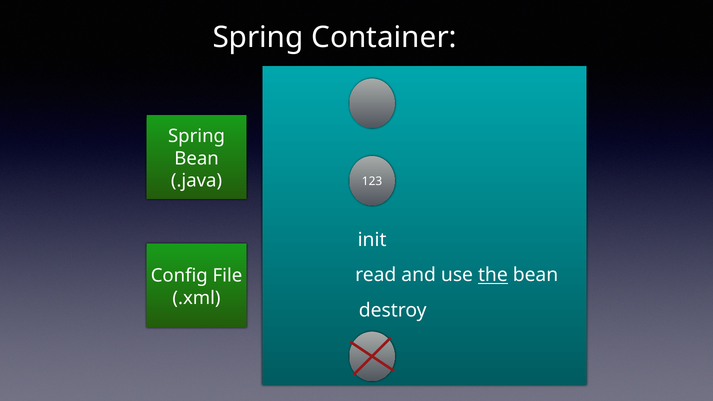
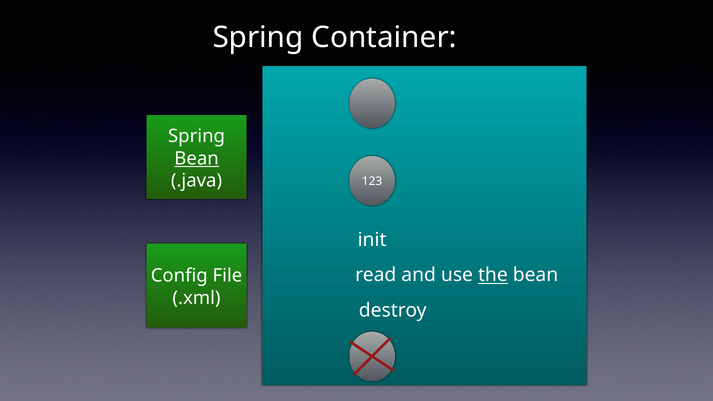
Bean at (197, 158) underline: none -> present
